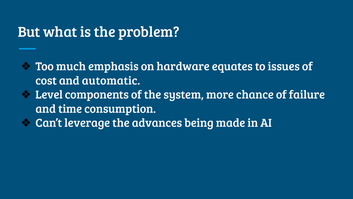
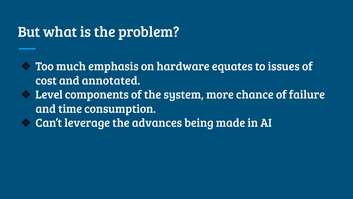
automatic: automatic -> annotated
